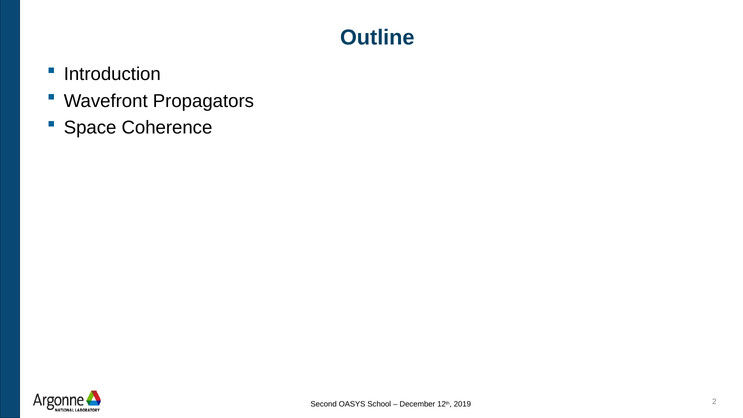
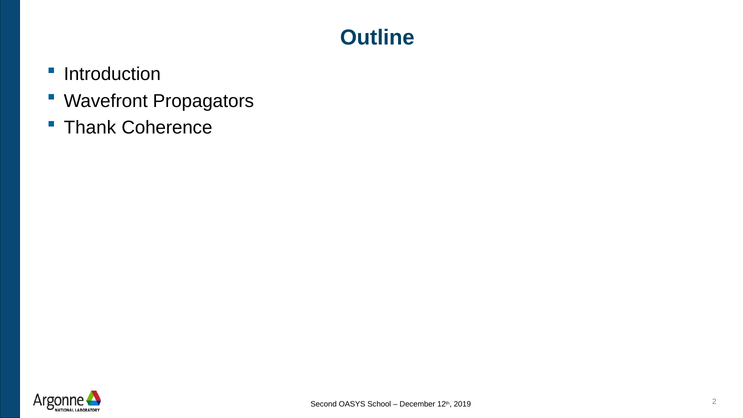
Space: Space -> Thank
